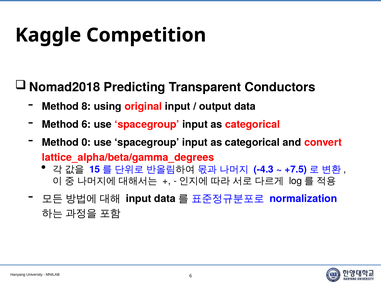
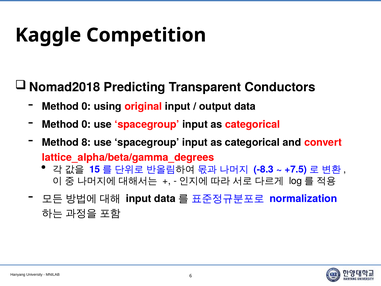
8 at (86, 106): 8 -> 0
6 at (86, 124): 6 -> 0
0: 0 -> 8
-4.3: -4.3 -> -8.3
